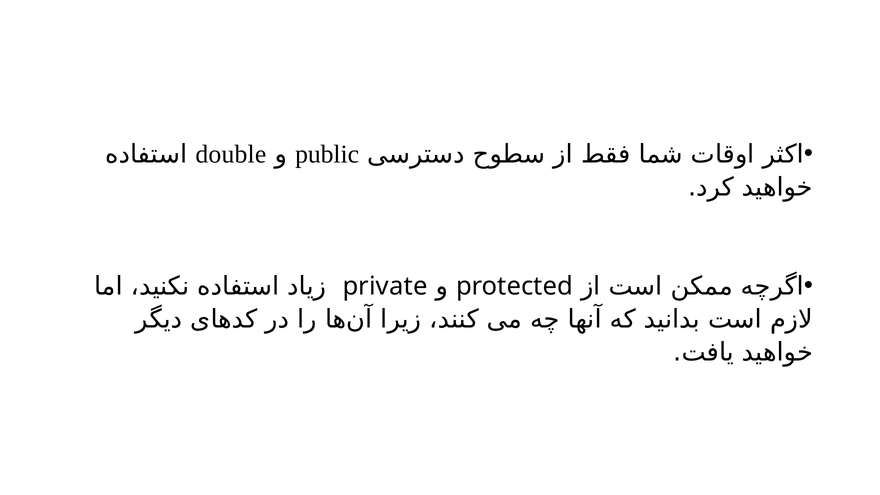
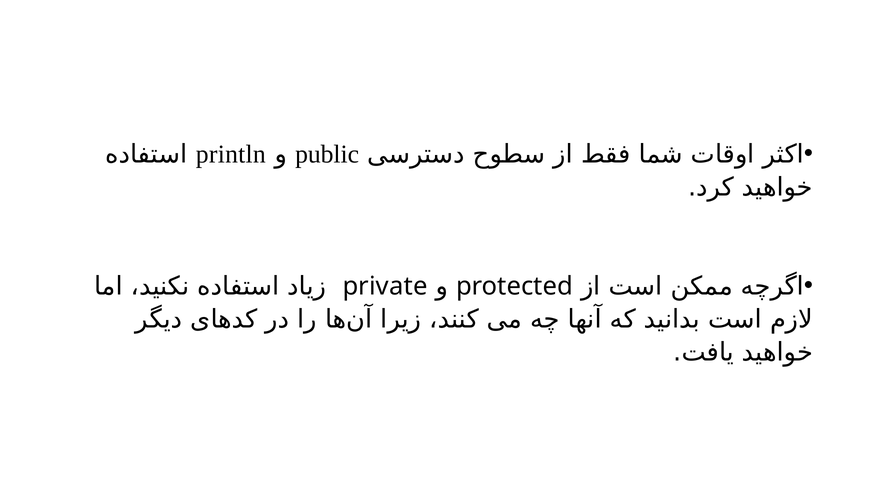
double: double -> println
